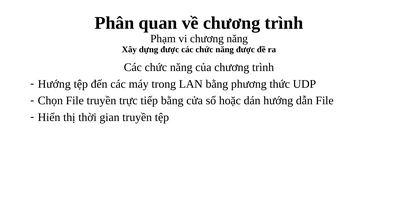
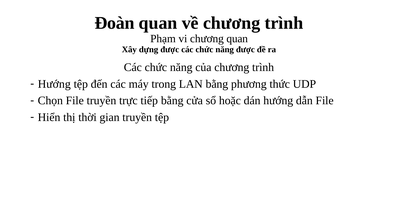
Phân: Phân -> Đoàn
chương năng: năng -> quan
